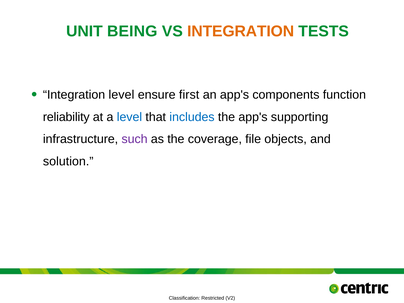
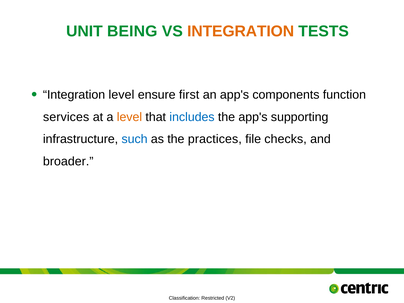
reliability: reliability -> services
level at (129, 117) colour: blue -> orange
such colour: purple -> blue
coverage: coverage -> practices
objects: objects -> checks
solution: solution -> broader
